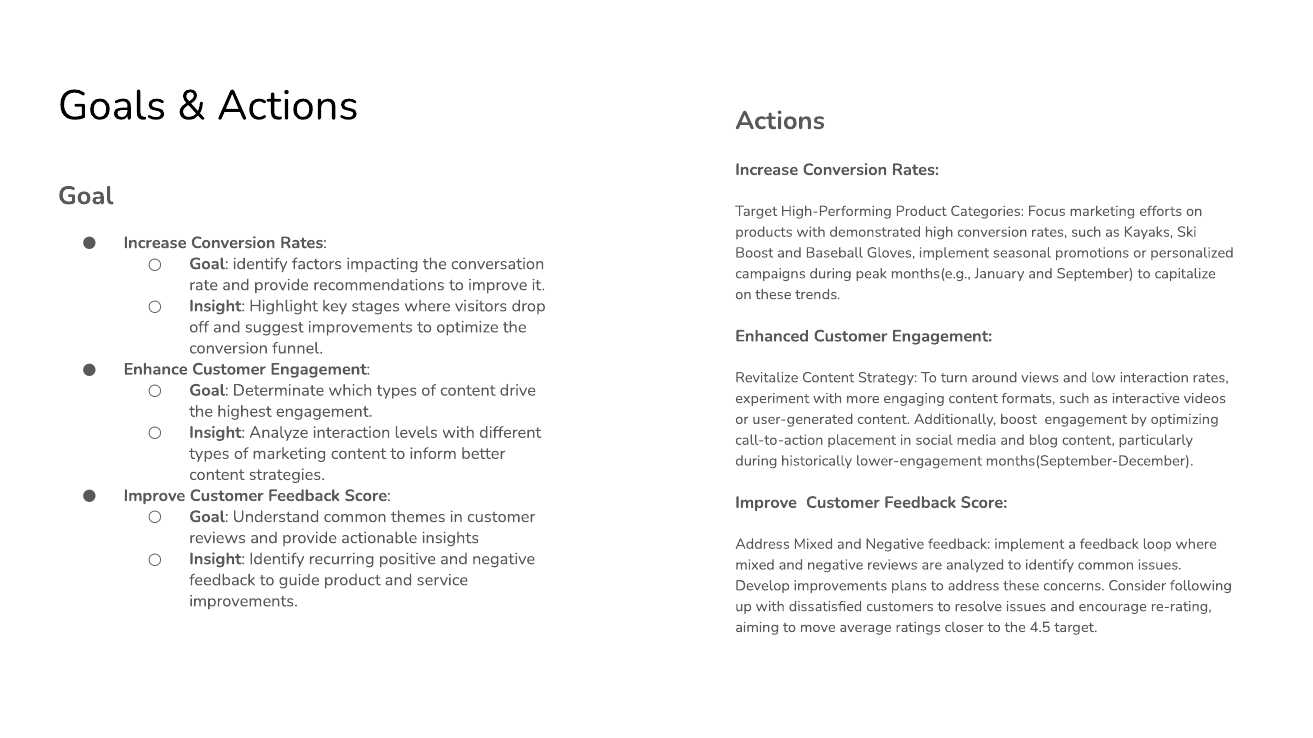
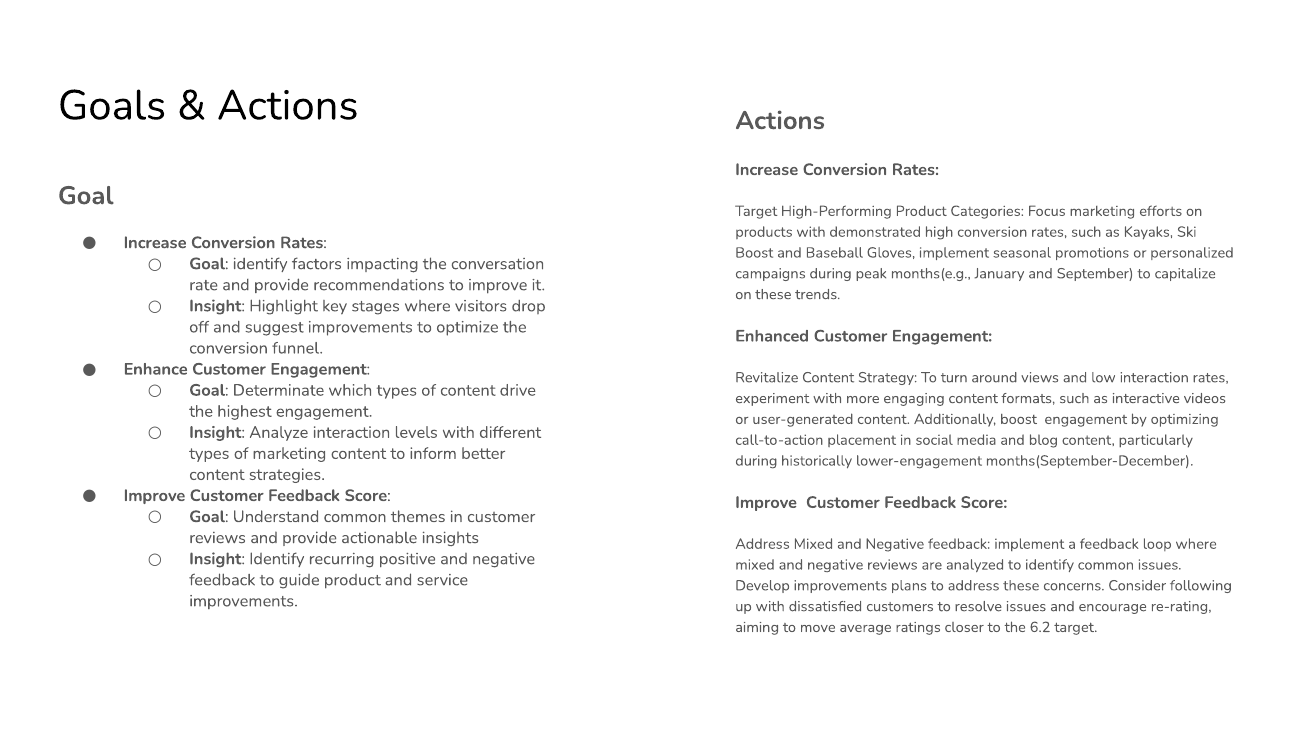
4.5: 4.5 -> 6.2
